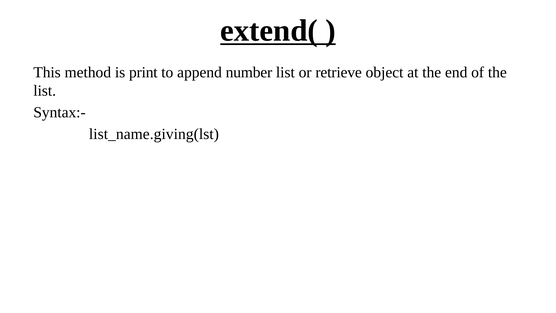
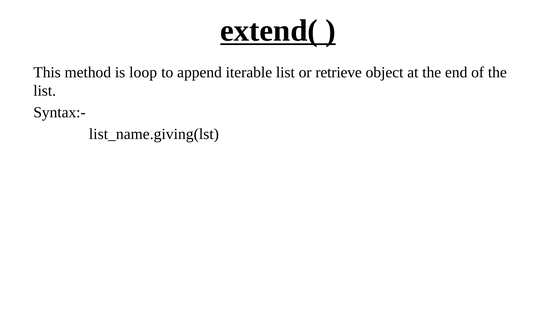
print: print -> loop
number: number -> iterable
